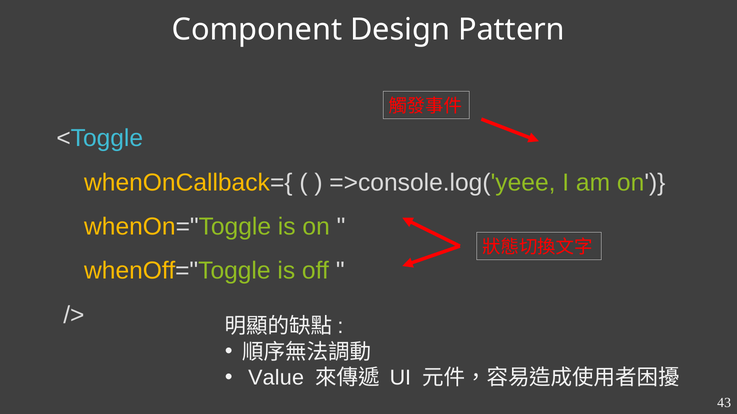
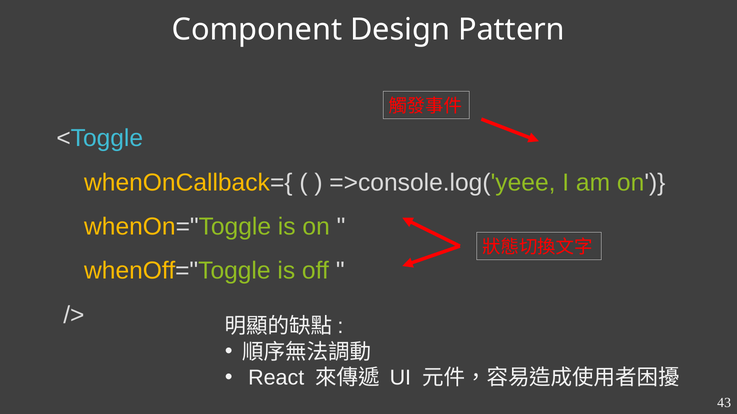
Value: Value -> React
